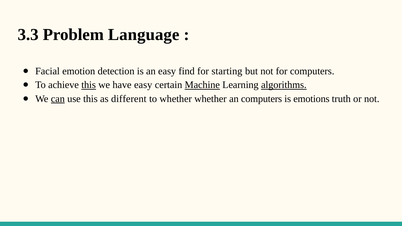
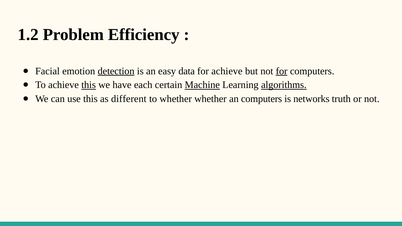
3.3: 3.3 -> 1.2
Language: Language -> Efficiency
detection underline: none -> present
find: find -> data
for starting: starting -> achieve
for at (282, 71) underline: none -> present
have easy: easy -> each
can underline: present -> none
emotions: emotions -> networks
